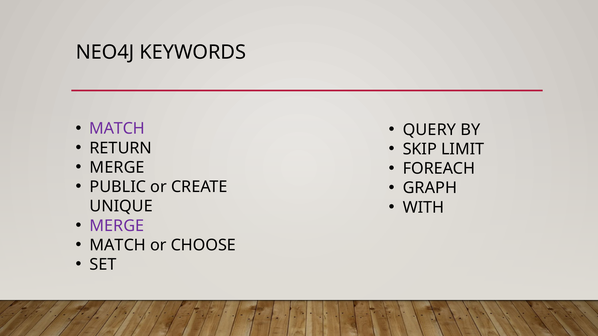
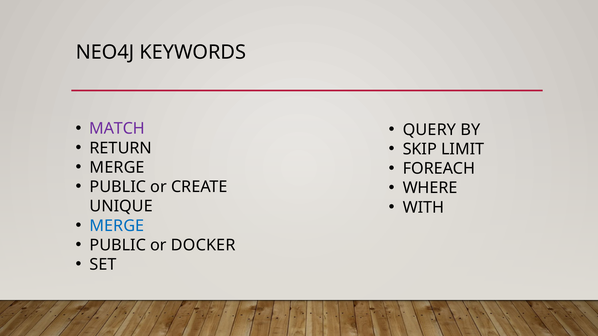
GRAPH: GRAPH -> WHERE
MERGE at (117, 226) colour: purple -> blue
MATCH at (118, 245): MATCH -> PUBLIC
CHOOSE: CHOOSE -> DOCKER
